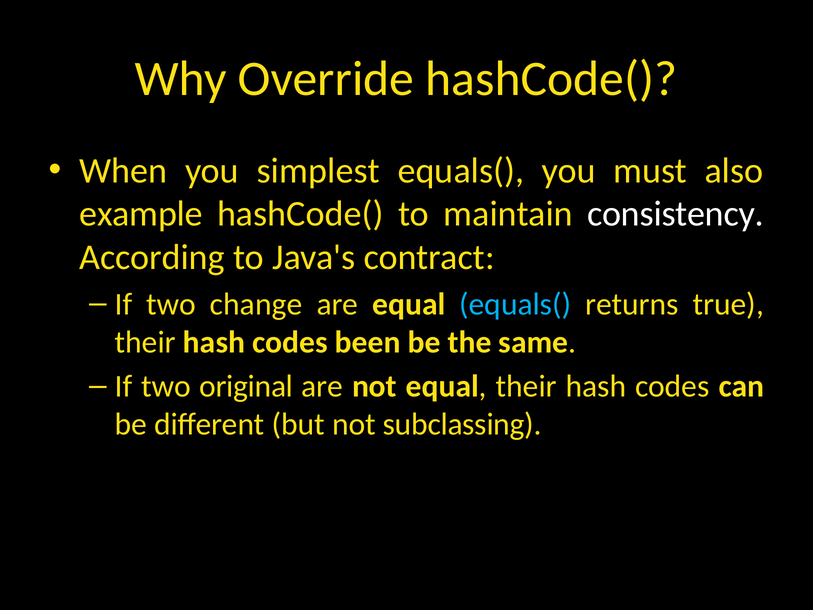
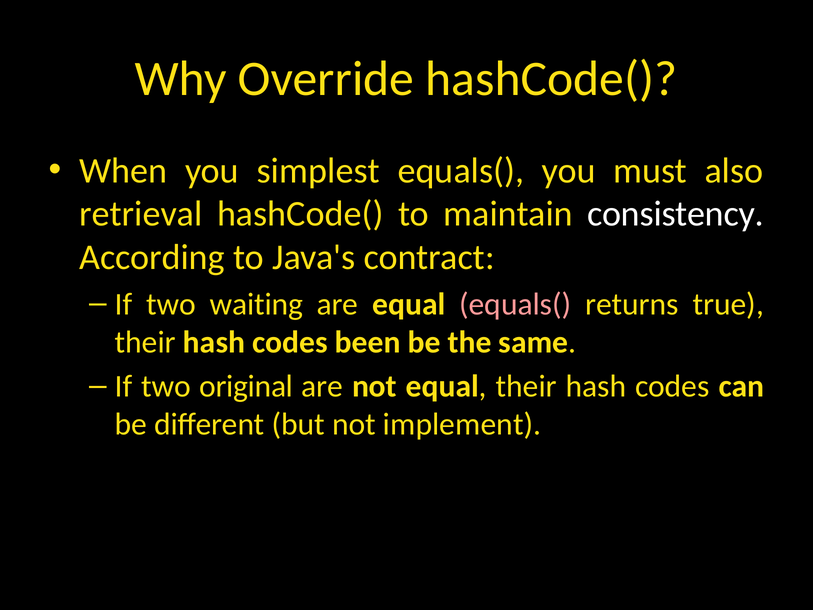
example: example -> retrieval
change: change -> waiting
equals( at (515, 304) colour: light blue -> pink
subclassing: subclassing -> implement
